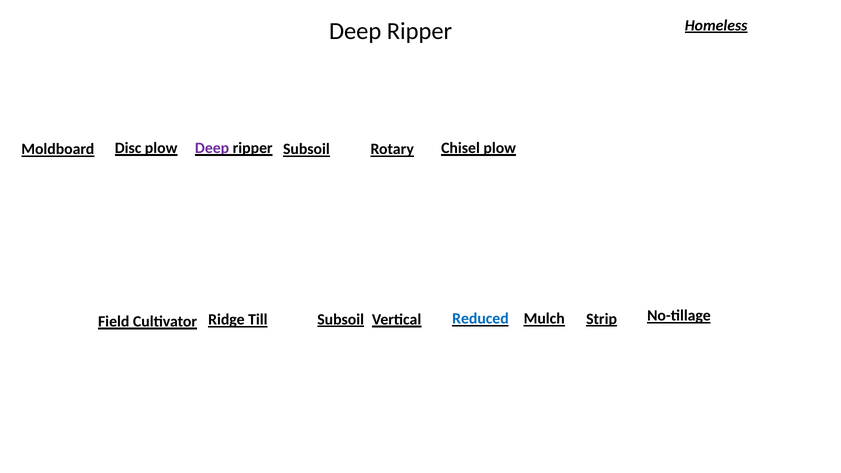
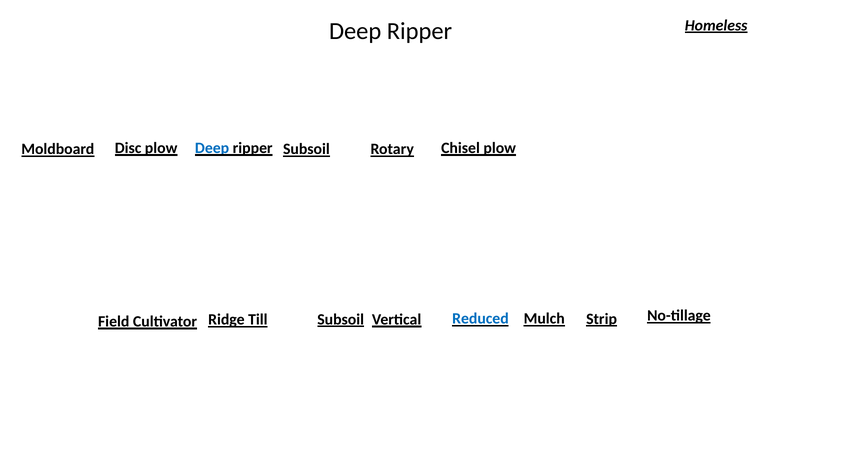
Deep at (212, 148) colour: purple -> blue
